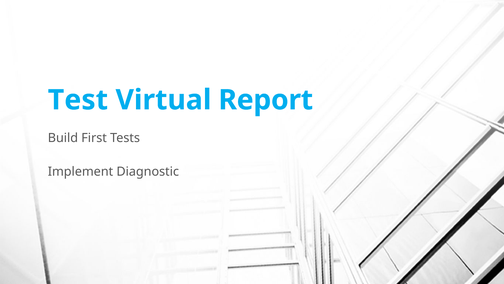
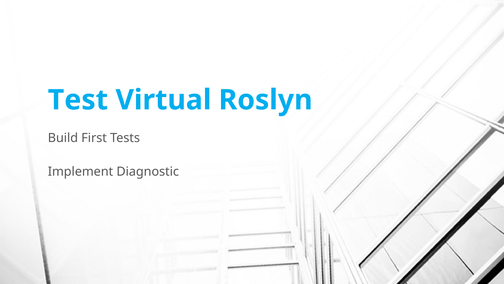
Report: Report -> Roslyn
